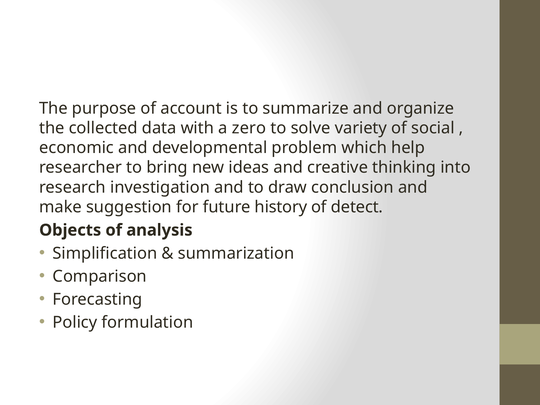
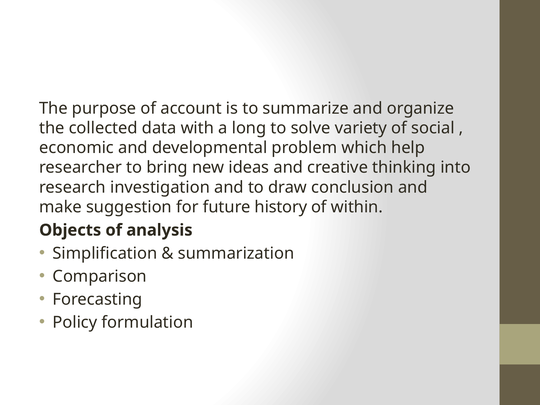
zero: zero -> long
detect: detect -> within
